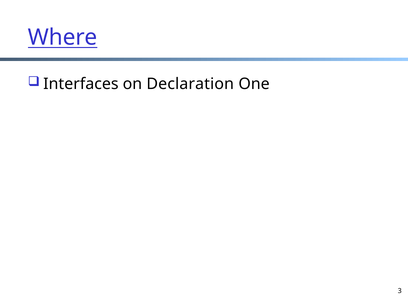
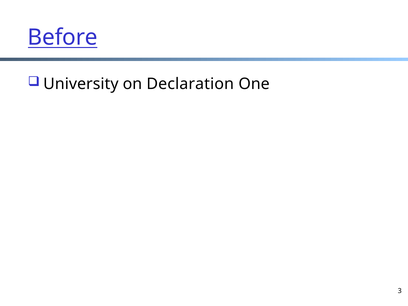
Where: Where -> Before
Interfaces: Interfaces -> University
